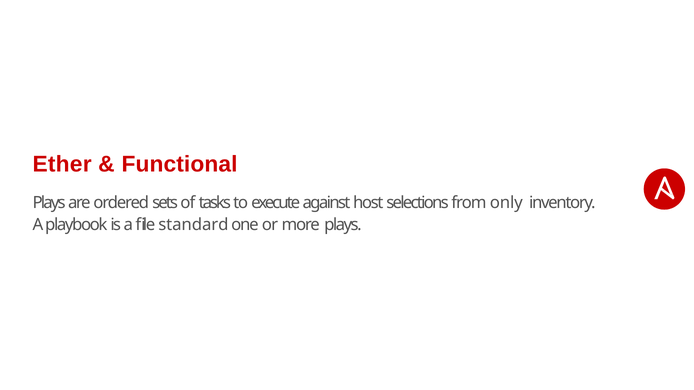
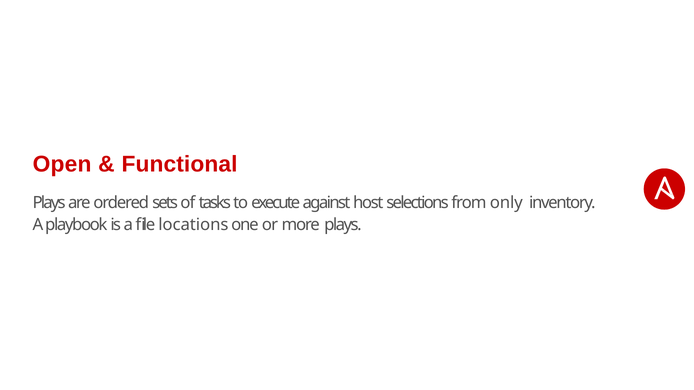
Ether: Ether -> Open
standard: standard -> locations
